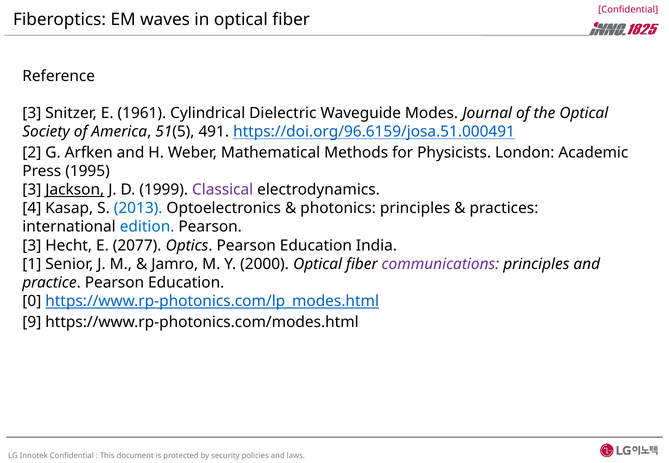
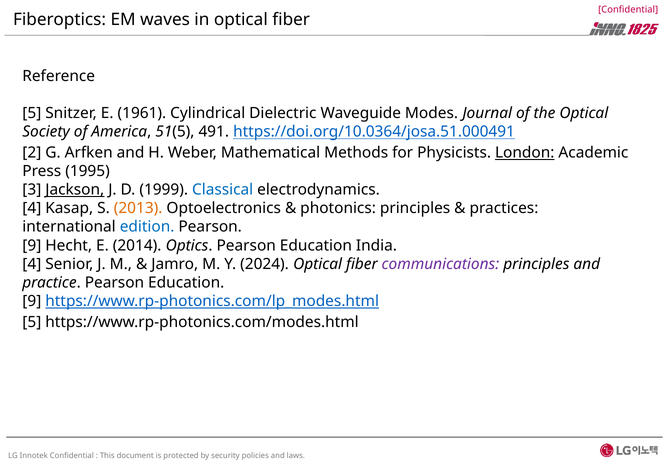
3 at (32, 113): 3 -> 5
https://doi.org/96.6159/josa.51.000491: https://doi.org/96.6159/josa.51.000491 -> https://doi.org/10.0364/josa.51.000491
London underline: none -> present
Classical colour: purple -> blue
2013 colour: blue -> orange
3 at (32, 245): 3 -> 9
2077: 2077 -> 2014
1 at (32, 264): 1 -> 4
2000: 2000 -> 2024
0 at (32, 301): 0 -> 9
9 at (32, 322): 9 -> 5
